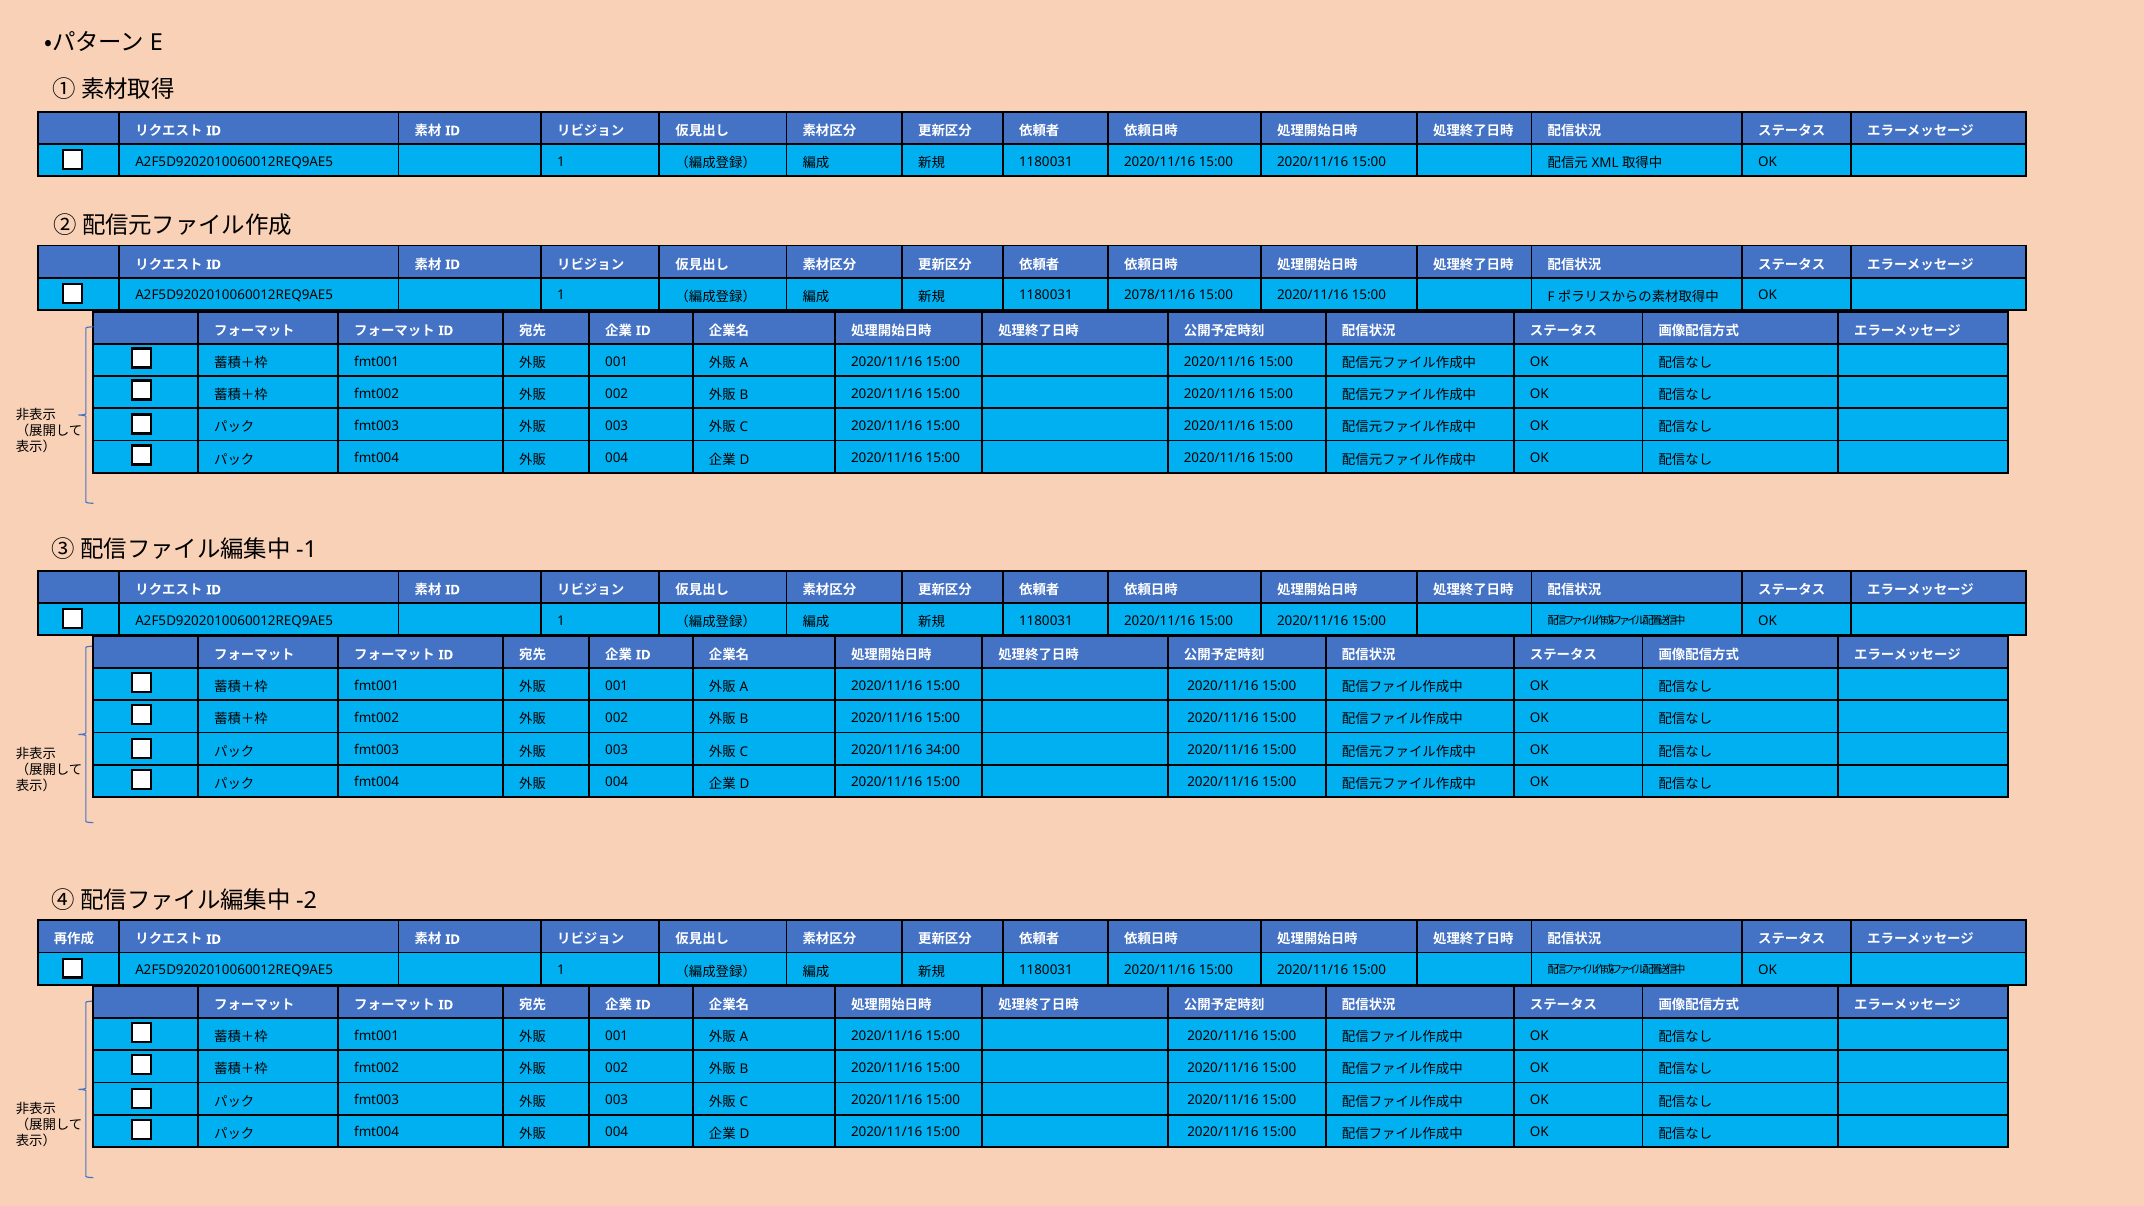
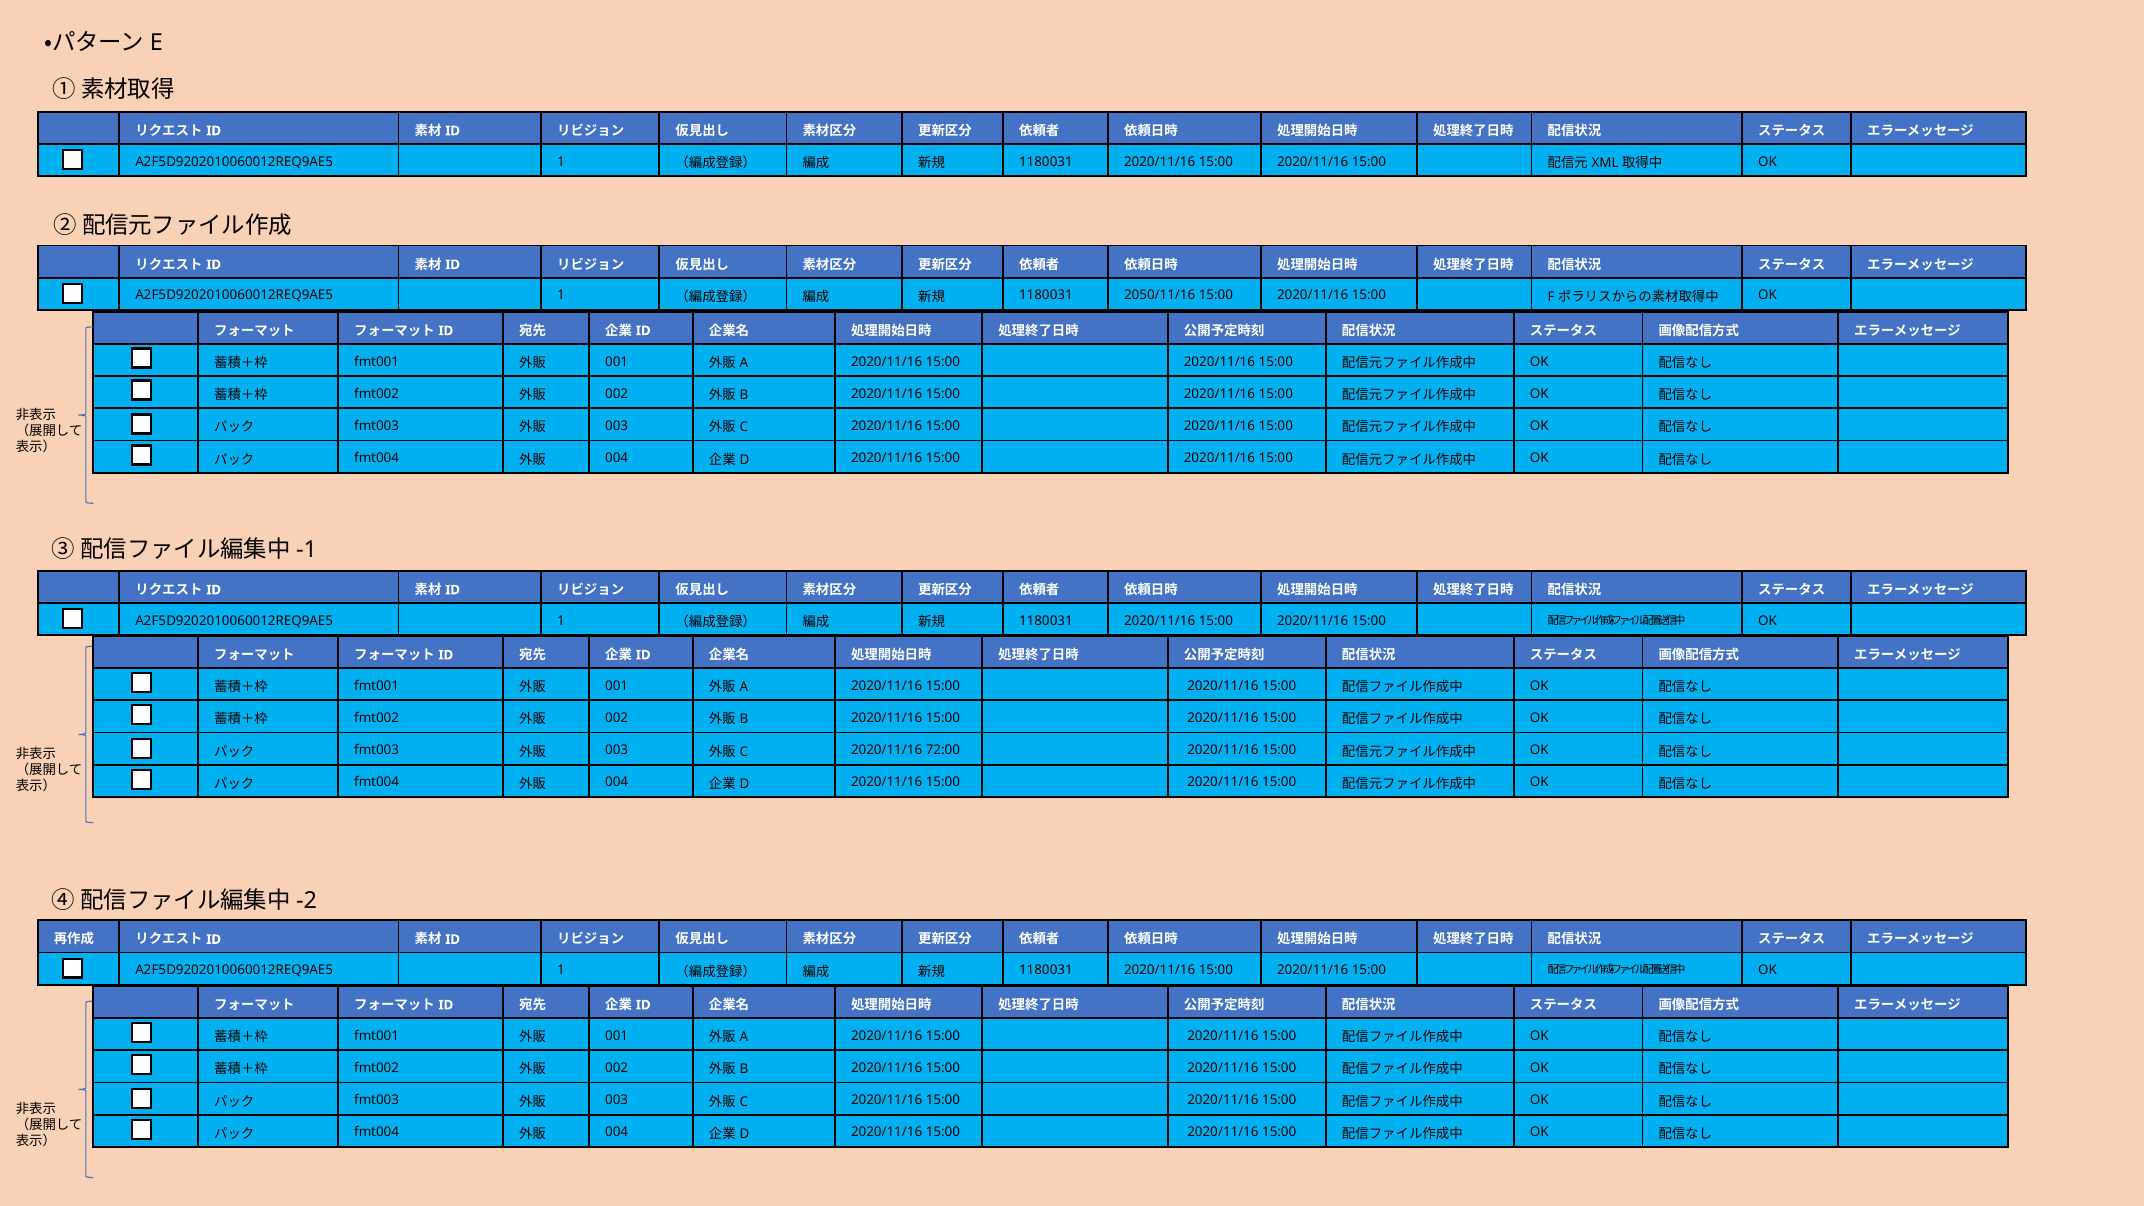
2078/11/16: 2078/11/16 -> 2050/11/16
34:00: 34:00 -> 72:00
